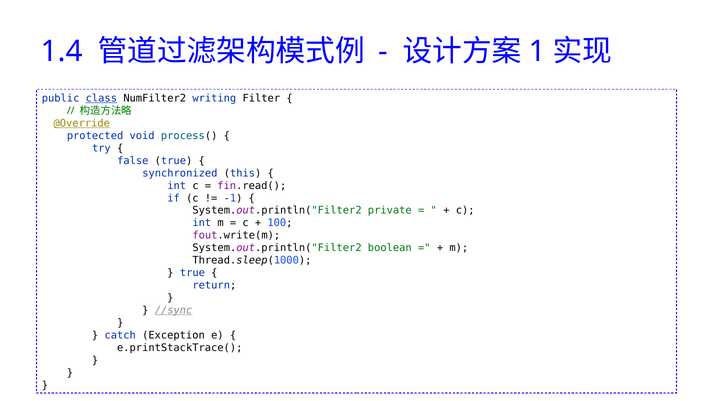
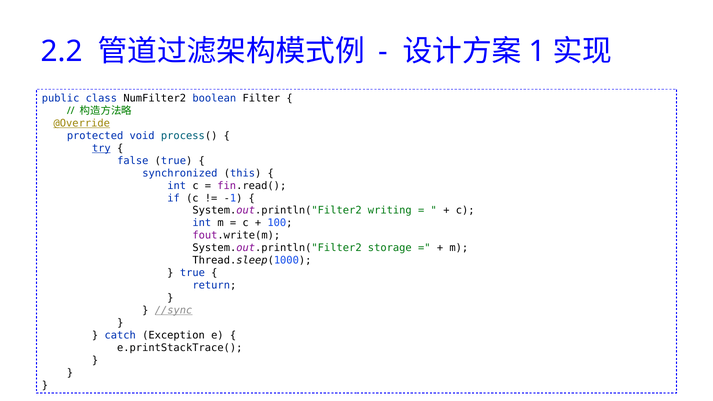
1.4: 1.4 -> 2.2
class underline: present -> none
writing: writing -> boolean
try underline: none -> present
private: private -> writing
boolean: boolean -> storage
